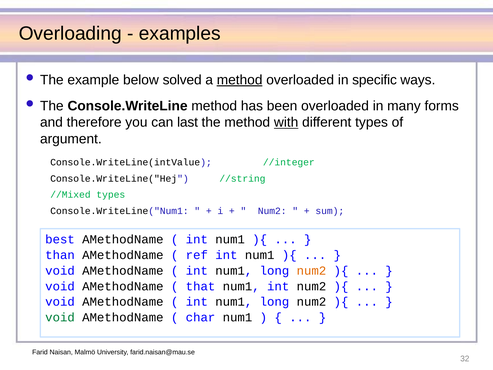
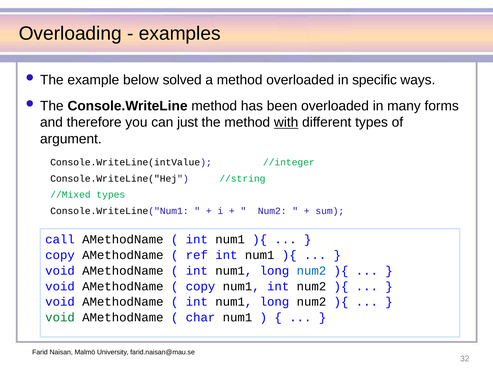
method at (240, 80) underline: present -> none
last: last -> just
best: best -> call
than at (60, 255): than -> copy
num2 at (311, 270) colour: orange -> blue
that at (201, 286): that -> copy
